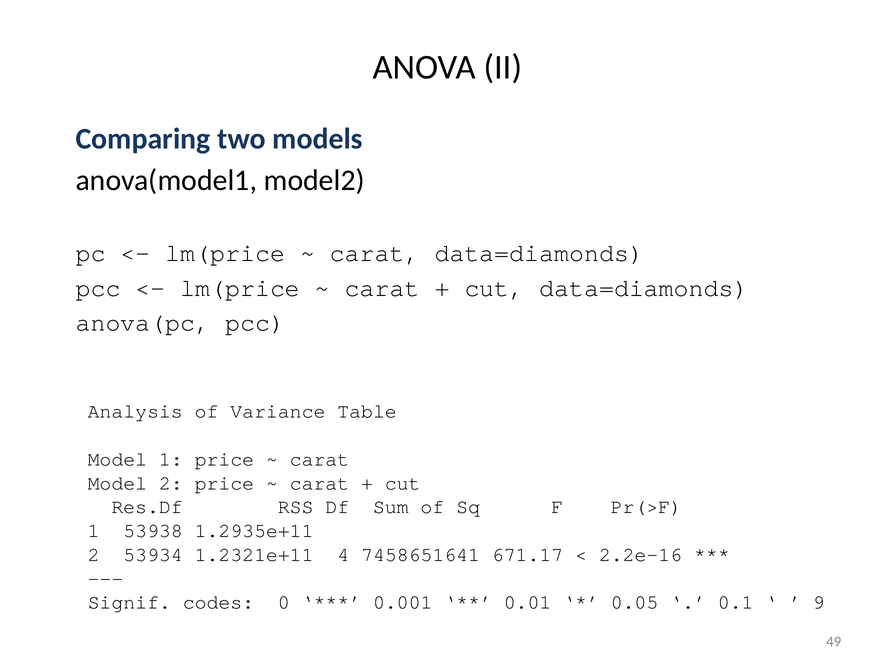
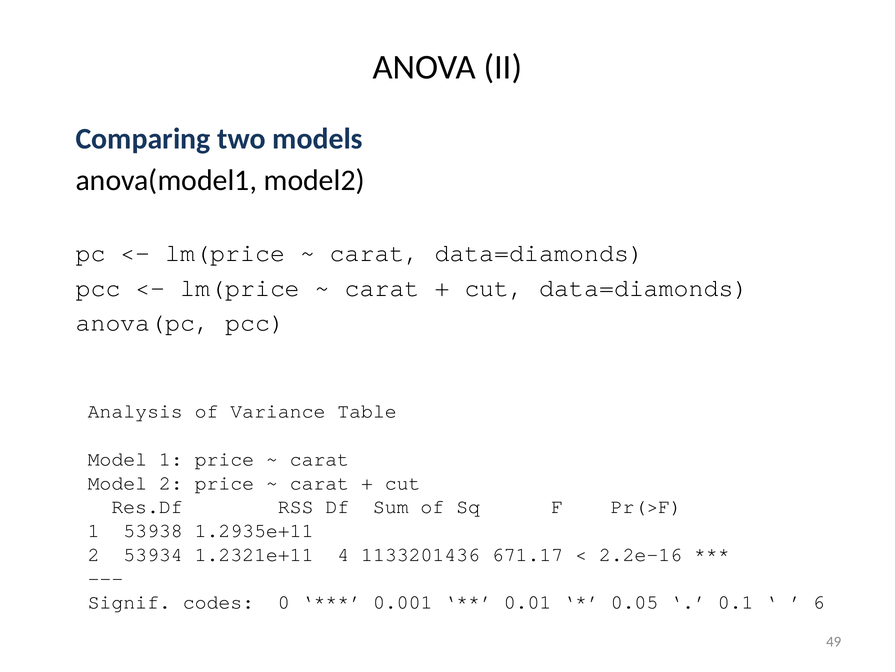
7458651641: 7458651641 -> 1133201436
9: 9 -> 6
